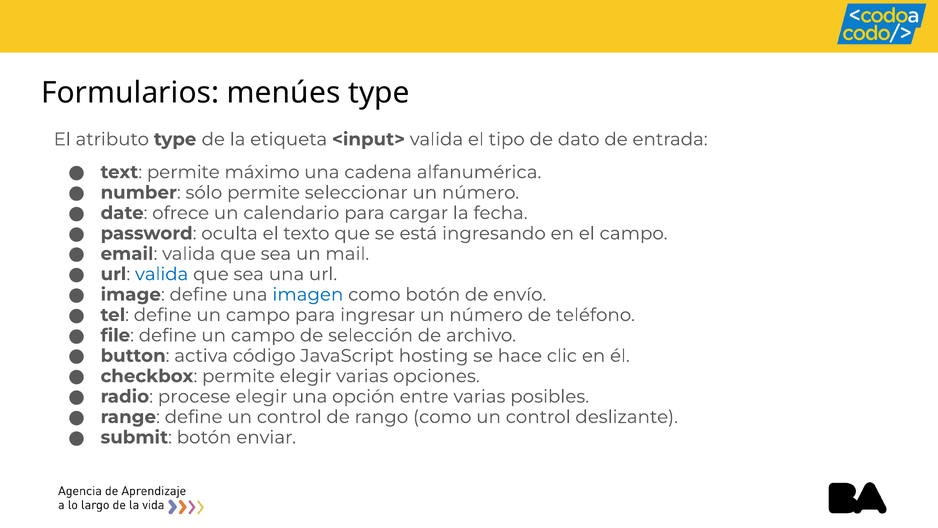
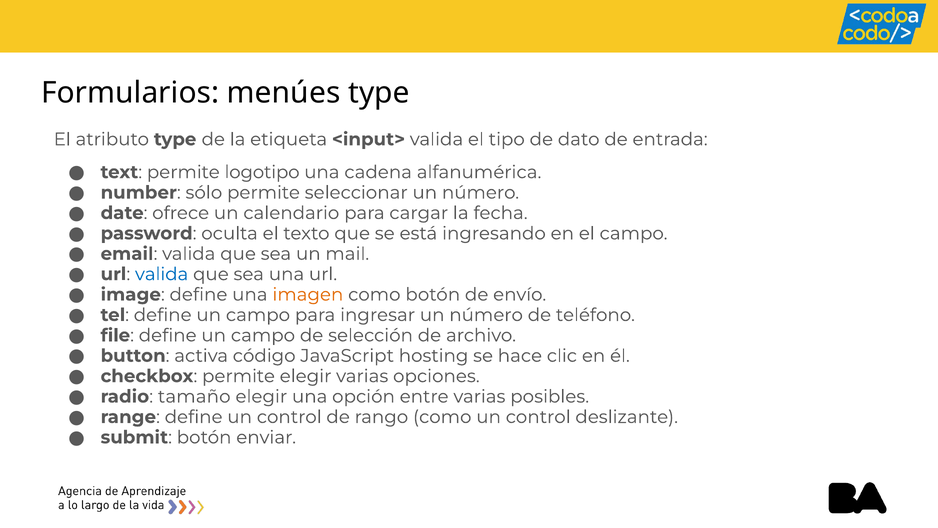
máximo: máximo -> logotipo
imagen colour: blue -> orange
procese: procese -> tamaño
